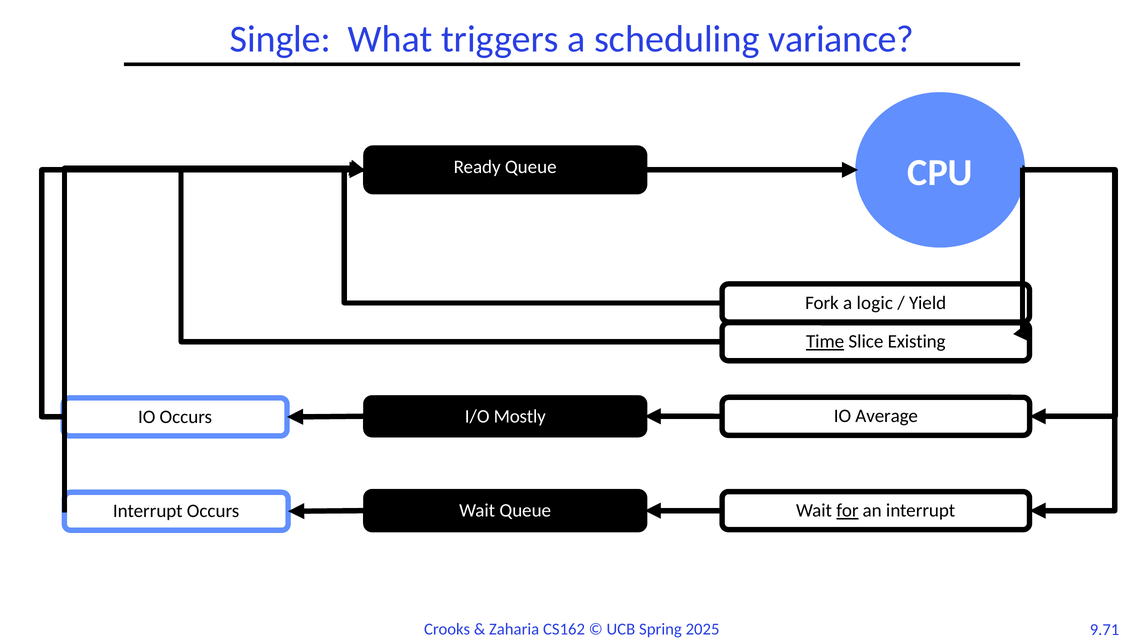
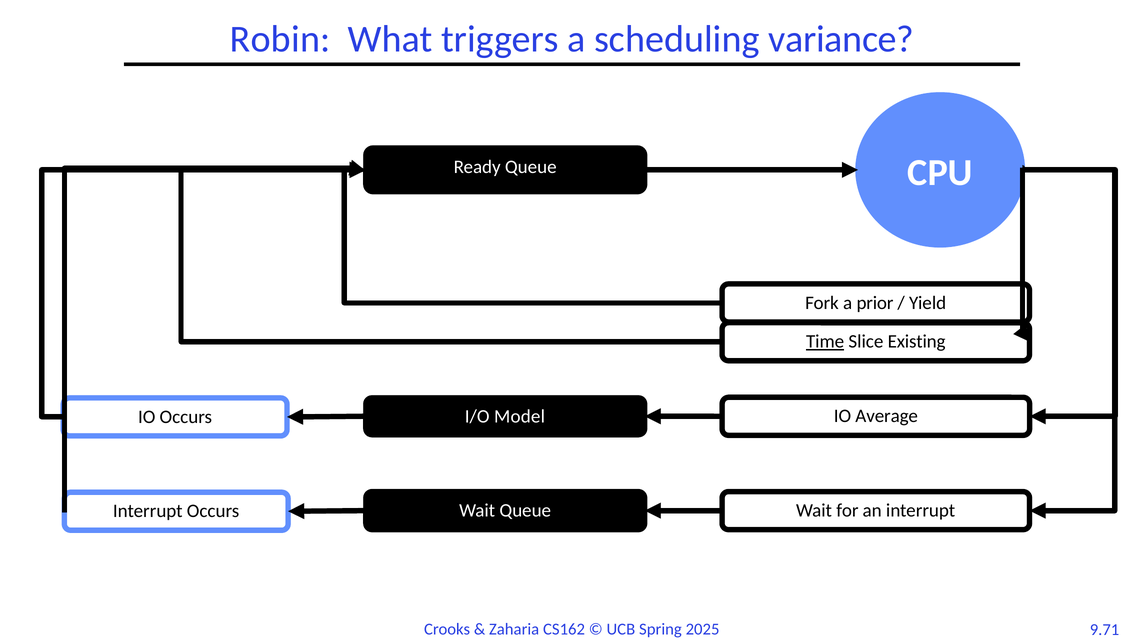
Single: Single -> Robin
logic: logic -> prior
Mostly: Mostly -> Model
for underline: present -> none
